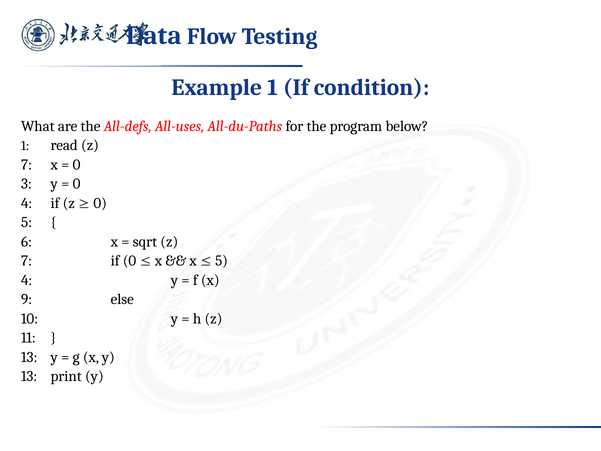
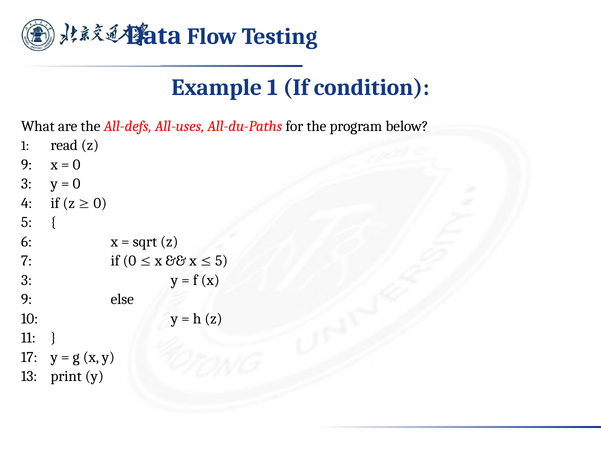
7 at (27, 165): 7 -> 9
4 at (27, 280): 4 -> 3
13 at (29, 357): 13 -> 17
